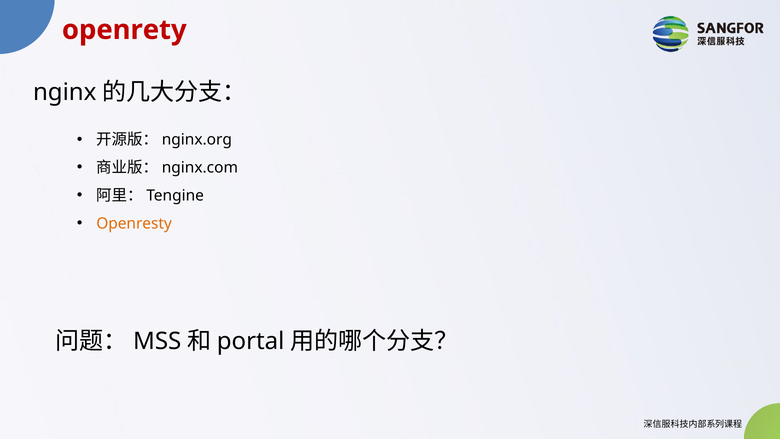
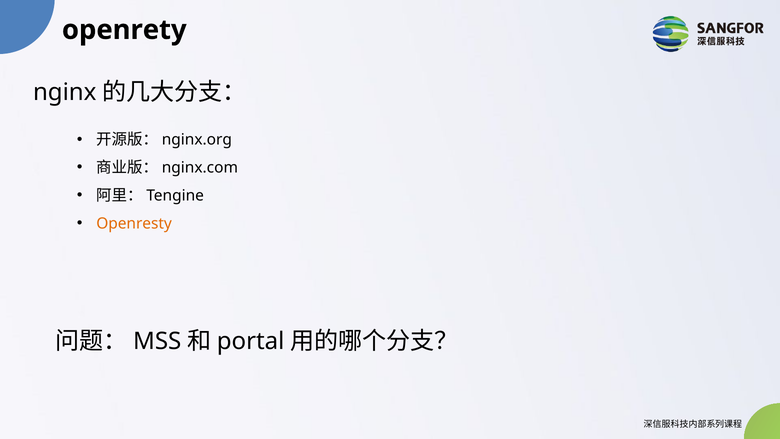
openrety colour: red -> black
